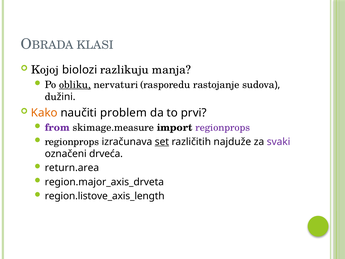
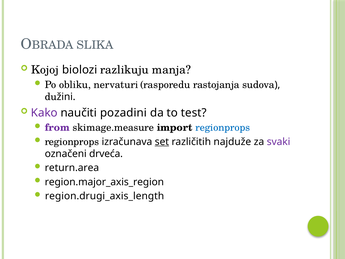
KLASI: KLASI -> SLIKA
obliku underline: present -> none
rastojanje: rastojanje -> rastojanja
Kako colour: orange -> purple
problem: problem -> pozadini
prvi: prvi -> test
regionprops at (223, 127) colour: purple -> blue
region.major_axis_drveta: region.major_axis_drveta -> region.major_axis_region
region.listove_axis_length: region.listove_axis_length -> region.drugi_axis_length
